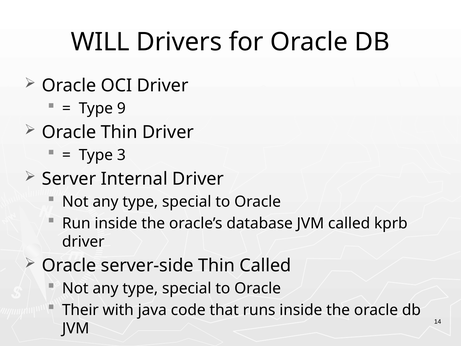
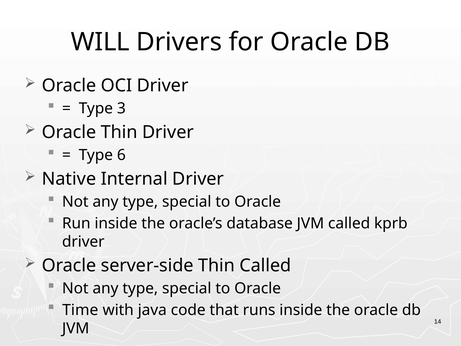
9: 9 -> 3
3: 3 -> 6
Server: Server -> Native
Their: Their -> Time
